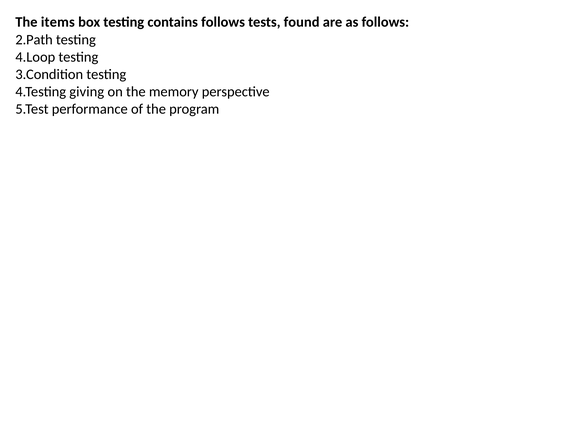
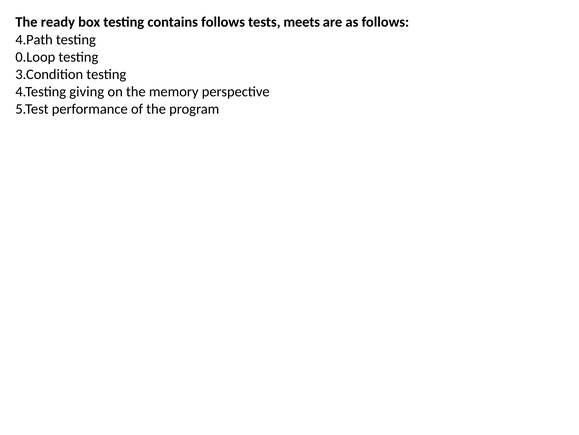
items: items -> ready
found: found -> meets
2.Path: 2.Path -> 4.Path
4.Loop: 4.Loop -> 0.Loop
